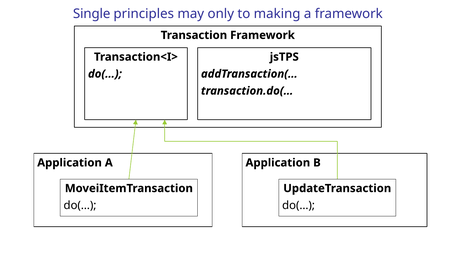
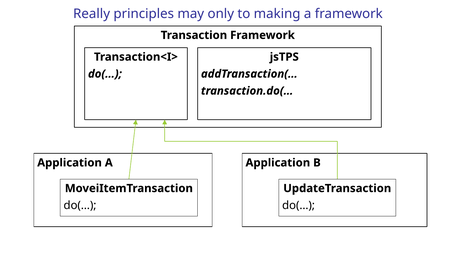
Single: Single -> Really
